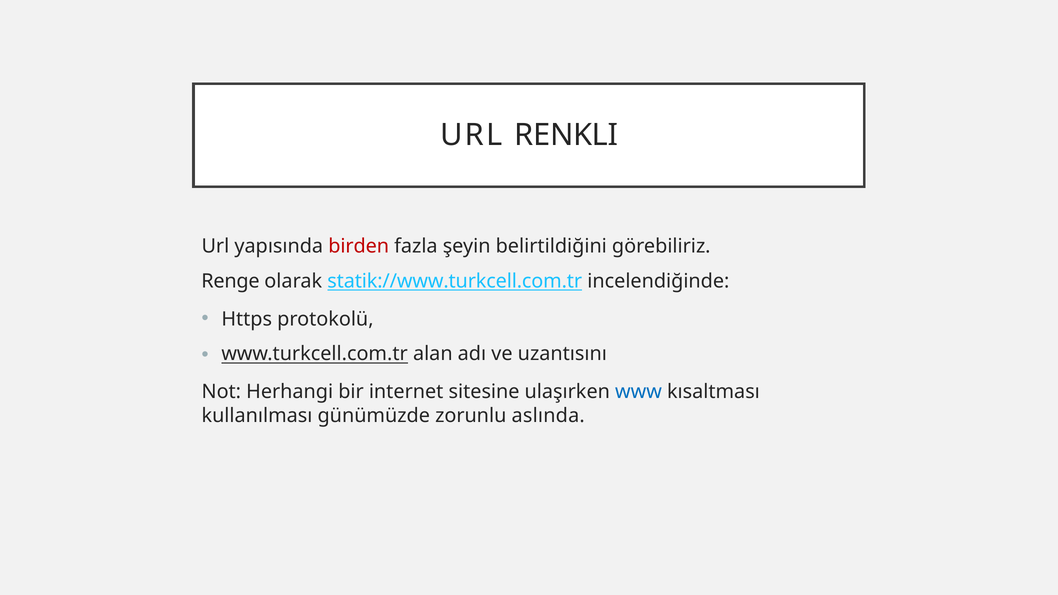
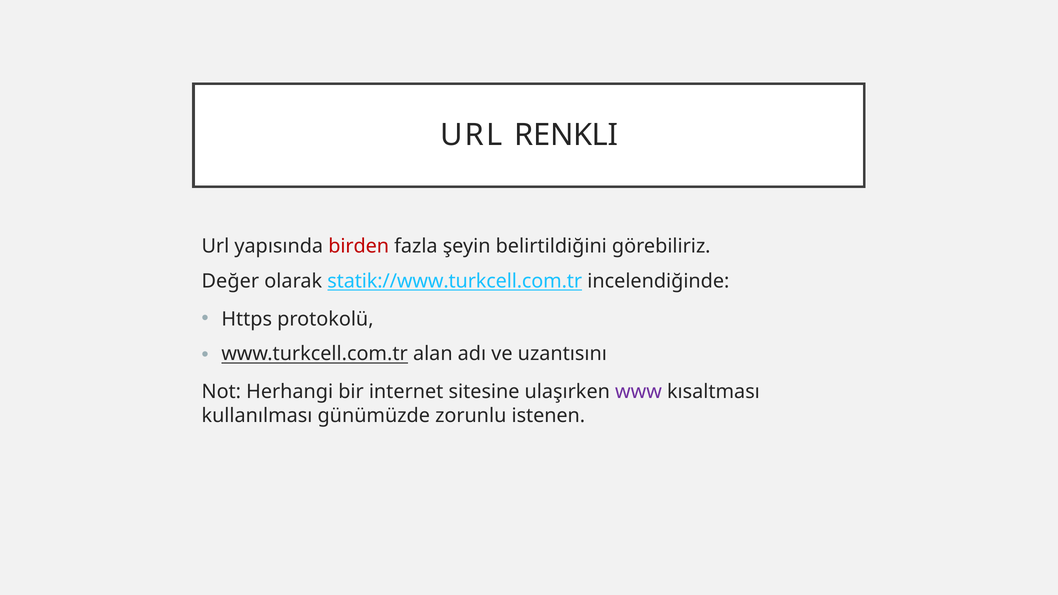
Renge: Renge -> Değer
www colour: blue -> purple
aslında: aslında -> istenen
